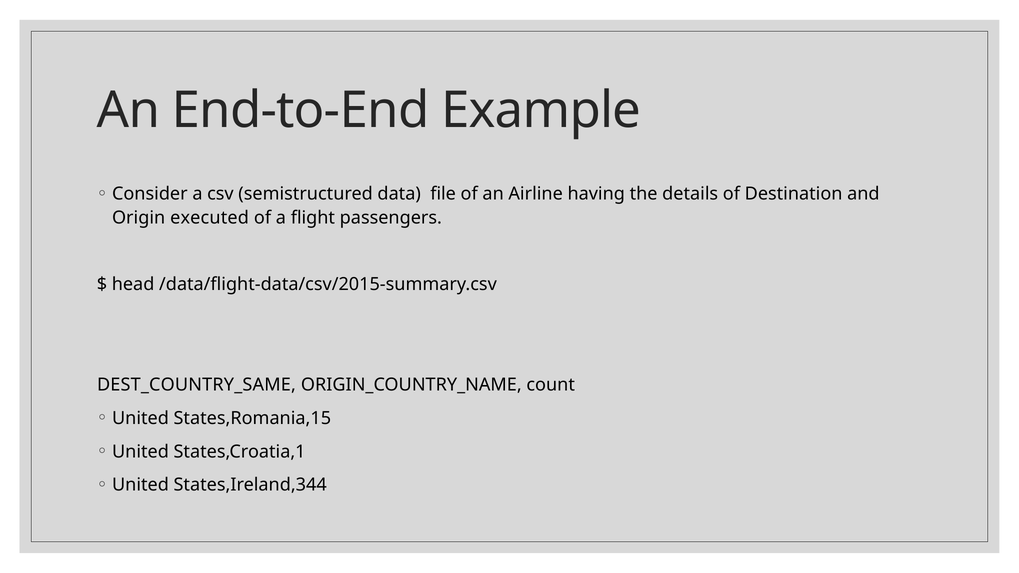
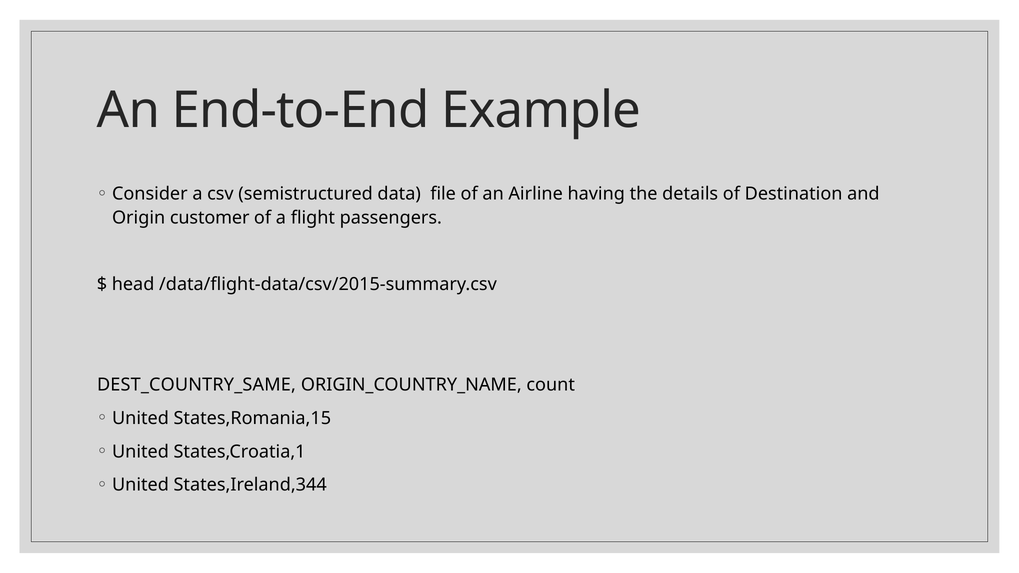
executed: executed -> customer
